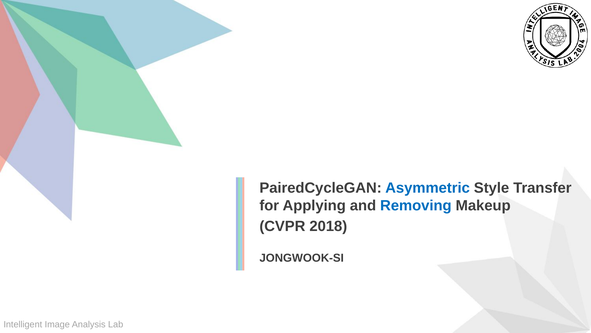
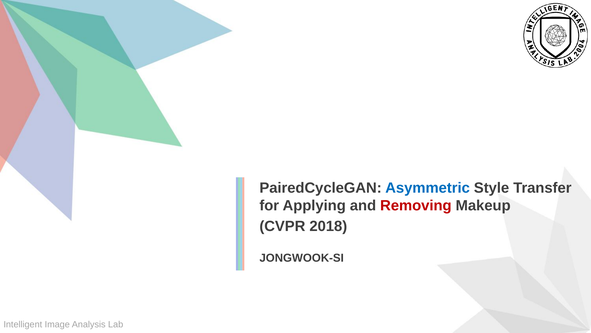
Removing colour: blue -> red
